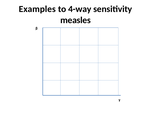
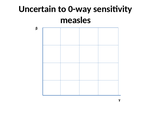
Examples: Examples -> Uncertain
4-way: 4-way -> 0-way
